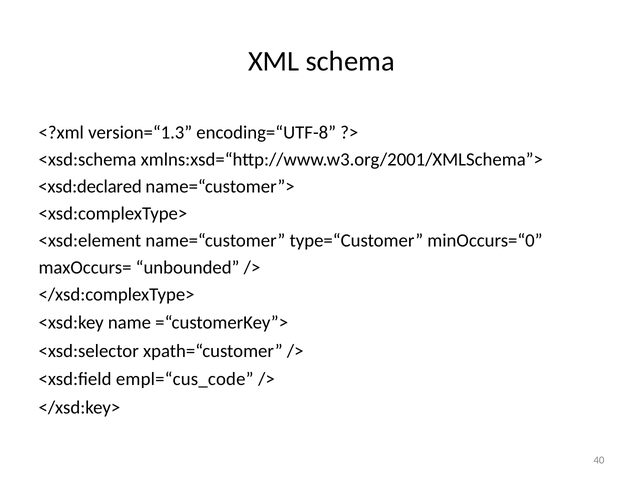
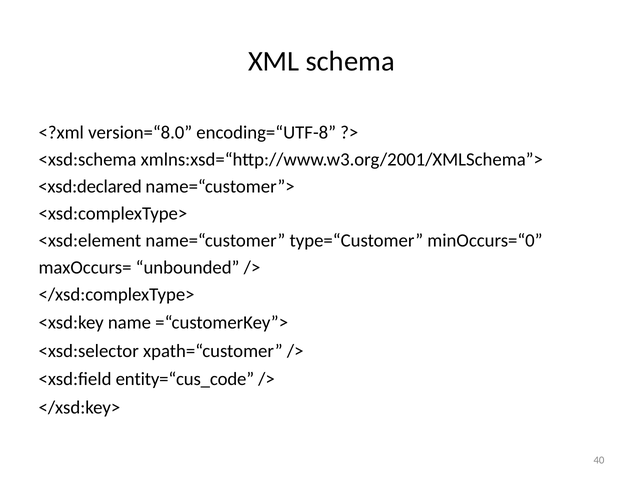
version=“1.3: version=“1.3 -> version=“8.0
empl=“cus_code: empl=“cus_code -> entity=“cus_code
